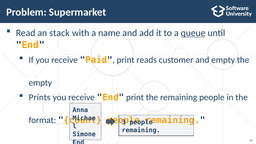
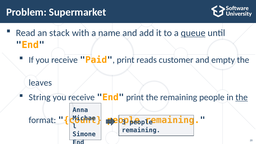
empty at (40, 83): empty -> leaves
Prints: Prints -> String
the at (242, 97) underline: none -> present
